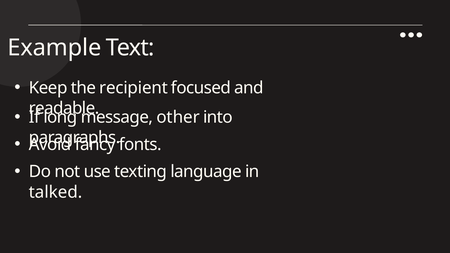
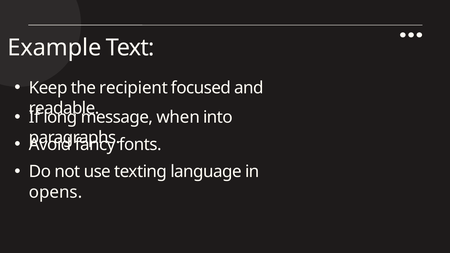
other: other -> when
talked: talked -> opens
